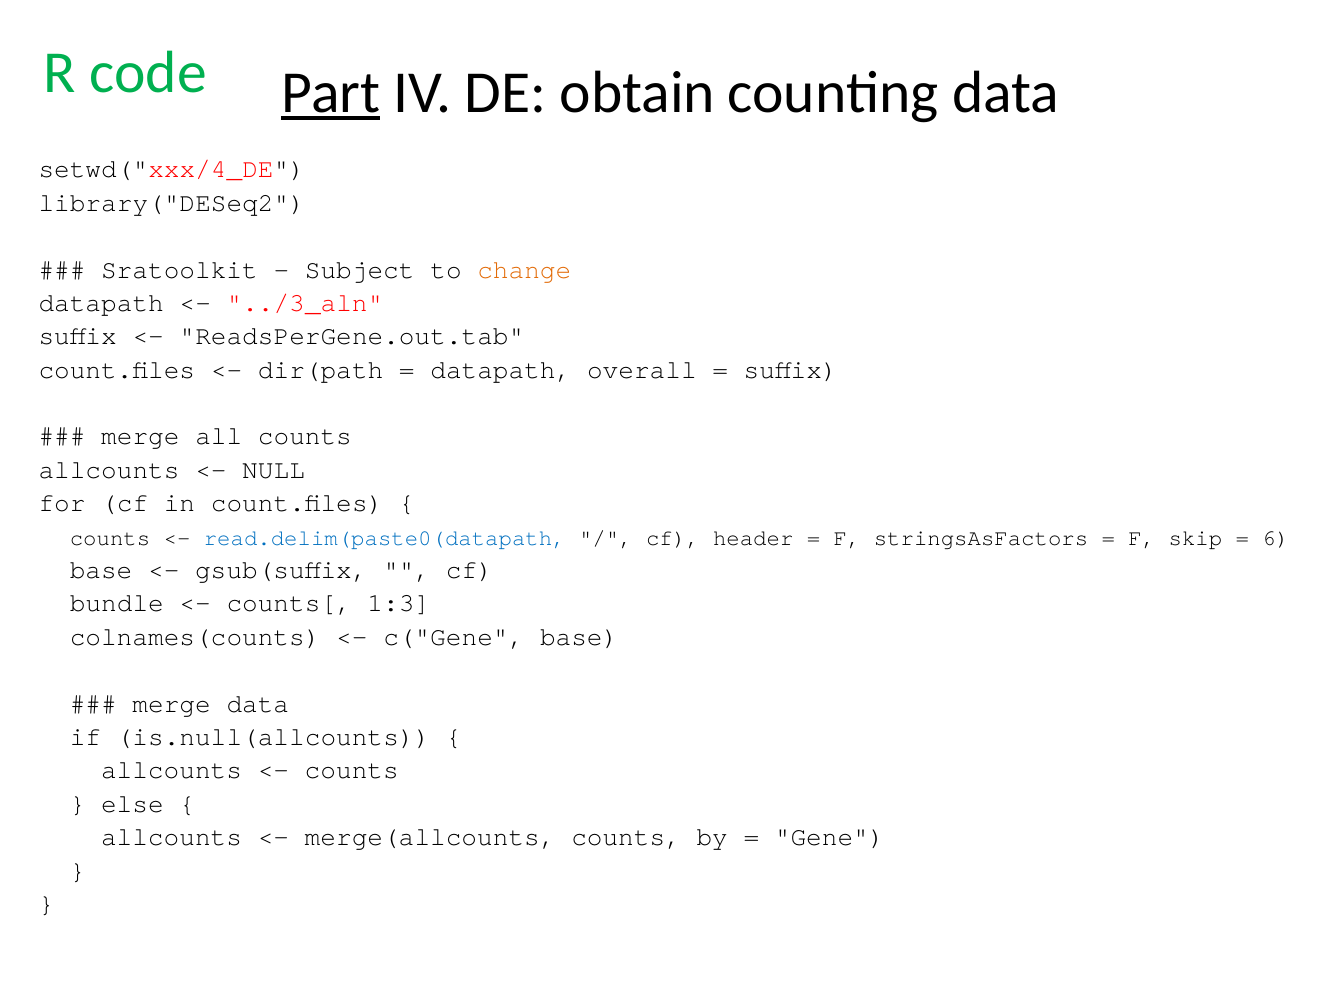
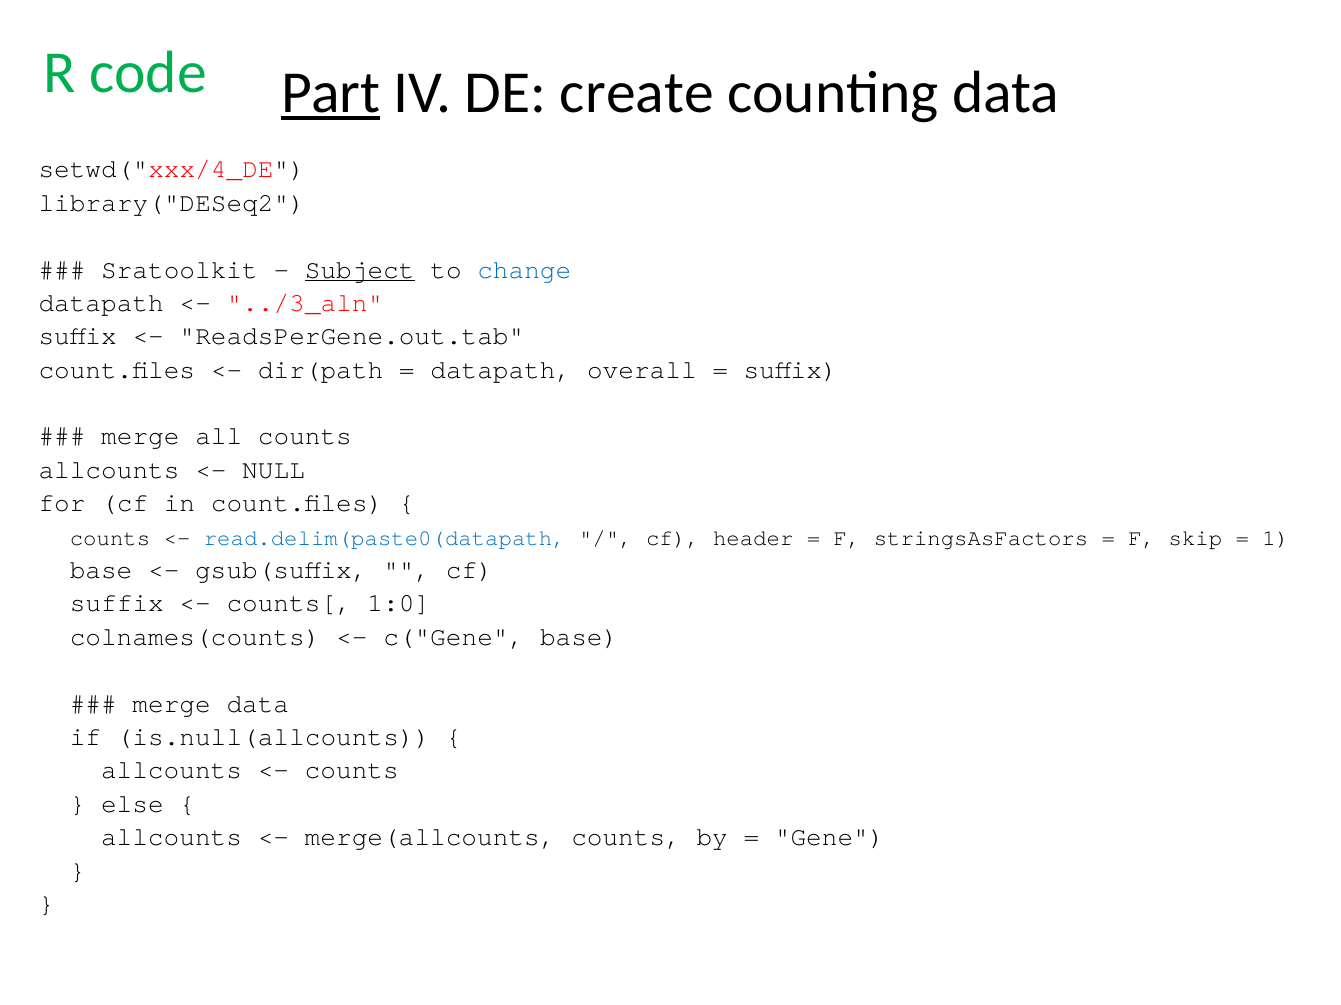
obtain: obtain -> create
Subject underline: none -> present
change colour: orange -> blue
6: 6 -> 1
bundle at (117, 604): bundle -> suffix
1:3: 1:3 -> 1:0
